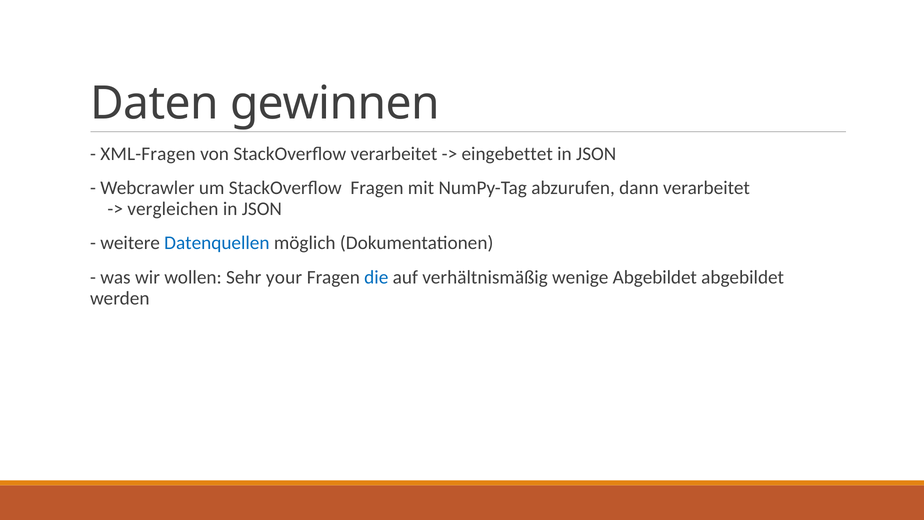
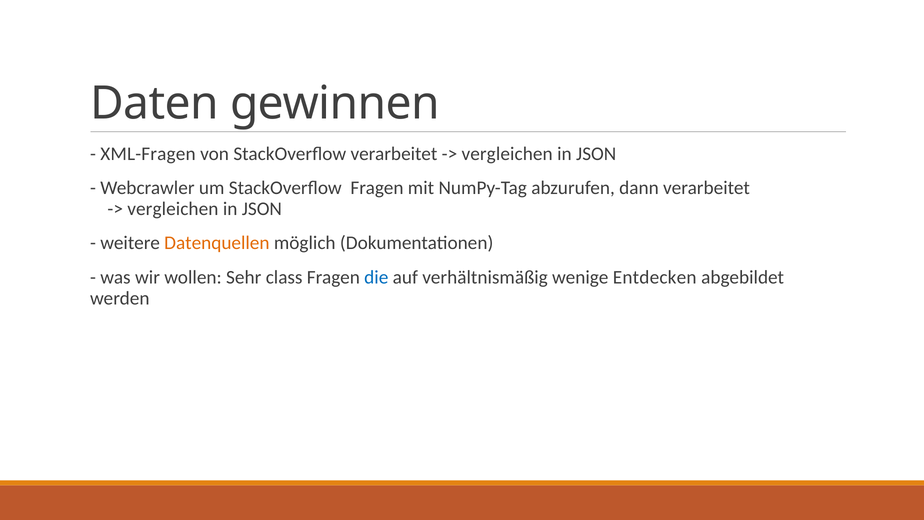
eingebettet at (507, 154): eingebettet -> vergleichen
Datenquellen colour: blue -> orange
your: your -> class
wenige Abgebildet: Abgebildet -> Entdecken
